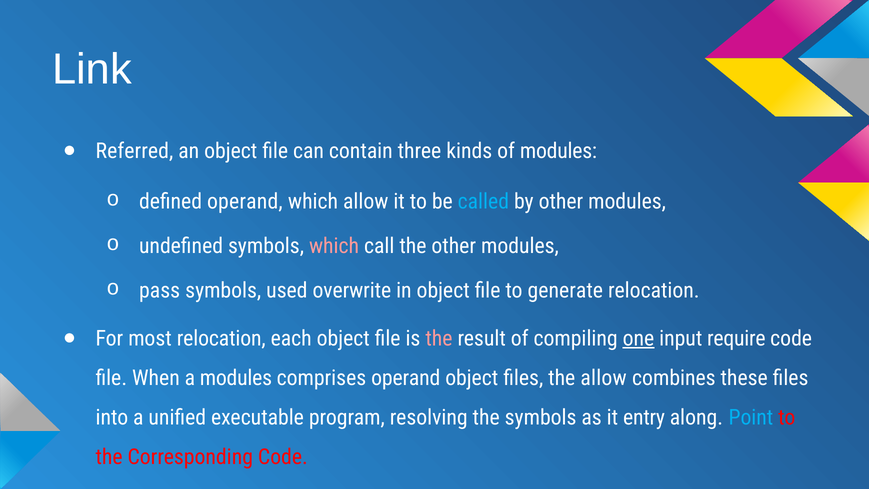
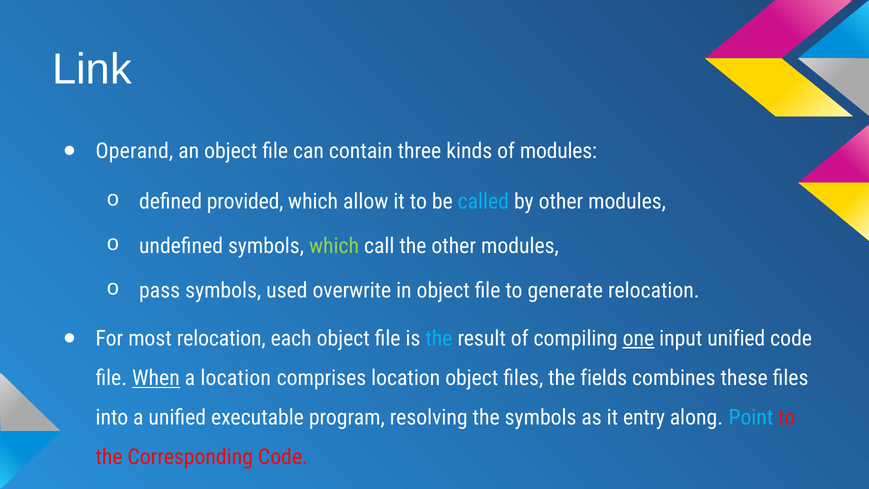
Referred: Referred -> Operand
defined operand: operand -> provided
which at (334, 246) colour: pink -> light green
the at (439, 338) colour: pink -> light blue
input require: require -> unified
When underline: none -> present
a modules: modules -> location
comprises operand: operand -> location
the allow: allow -> fields
